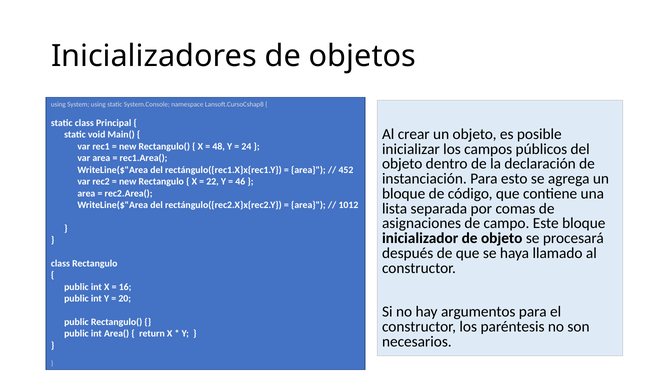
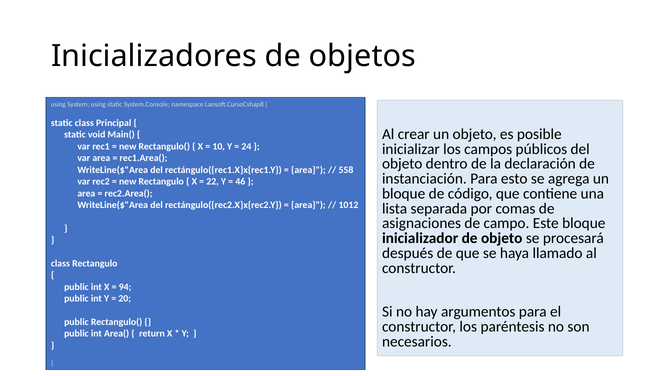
48: 48 -> 10
452: 452 -> 558
16: 16 -> 94
